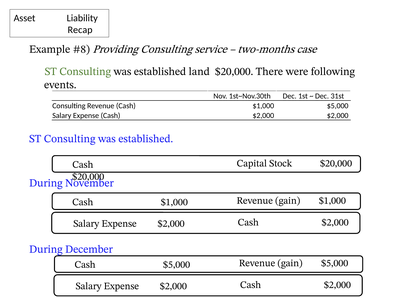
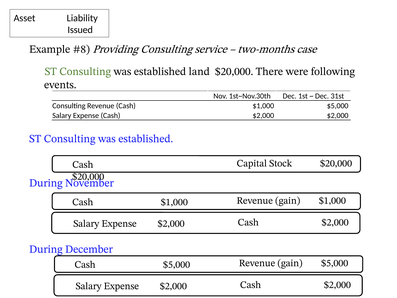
Recap: Recap -> Issued
